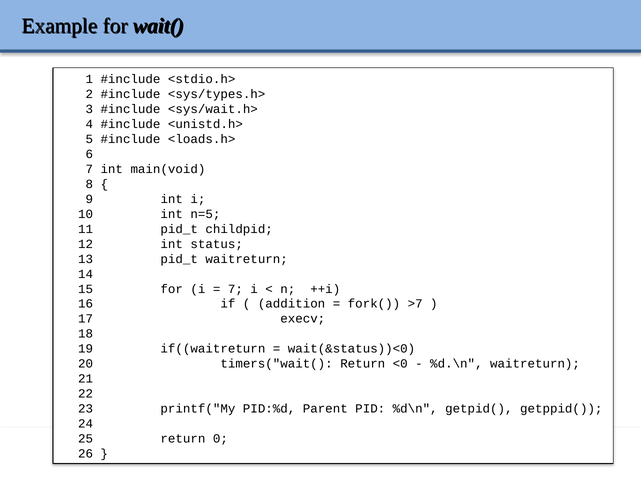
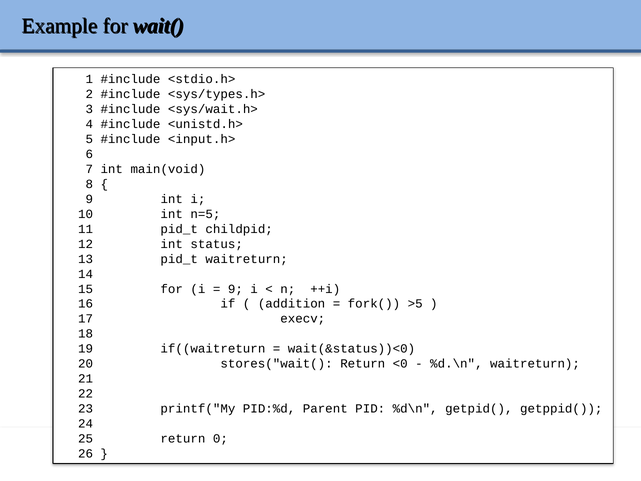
<loads.h>: <loads.h> -> <input.h>
7 at (235, 289): 7 -> 9
>7: >7 -> >5
timers("wait(: timers("wait( -> stores("wait(
